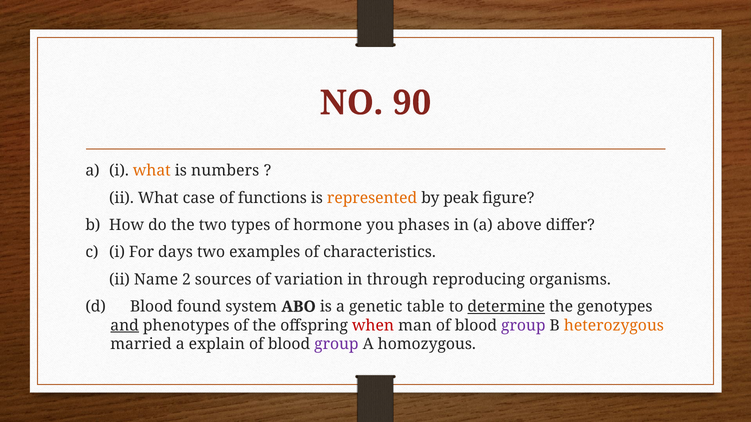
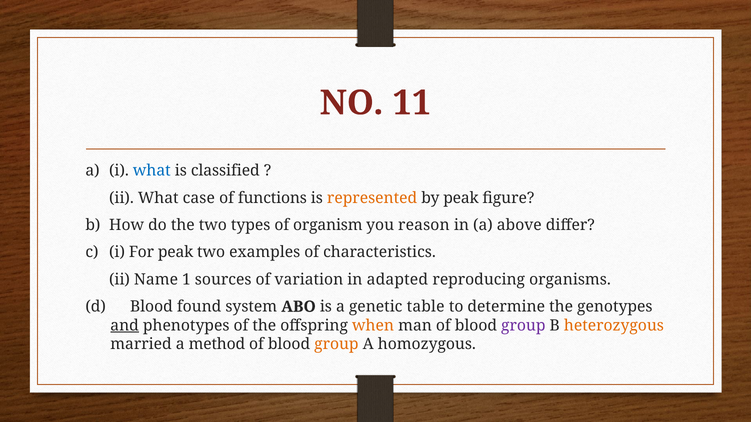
90: 90 -> 11
what at (152, 171) colour: orange -> blue
numbers: numbers -> classified
hormone: hormone -> organism
phases: phases -> reason
For days: days -> peak
2: 2 -> 1
through: through -> adapted
determine underline: present -> none
when colour: red -> orange
explain: explain -> method
group at (336, 345) colour: purple -> orange
